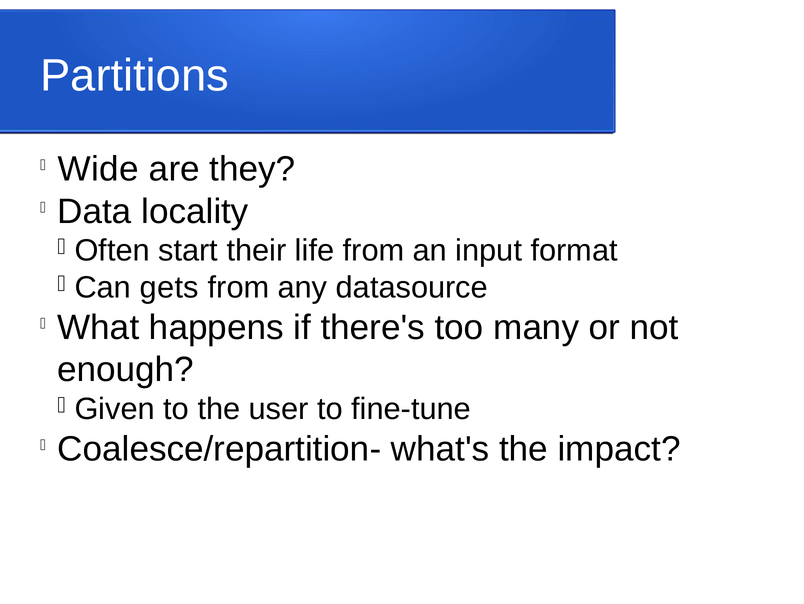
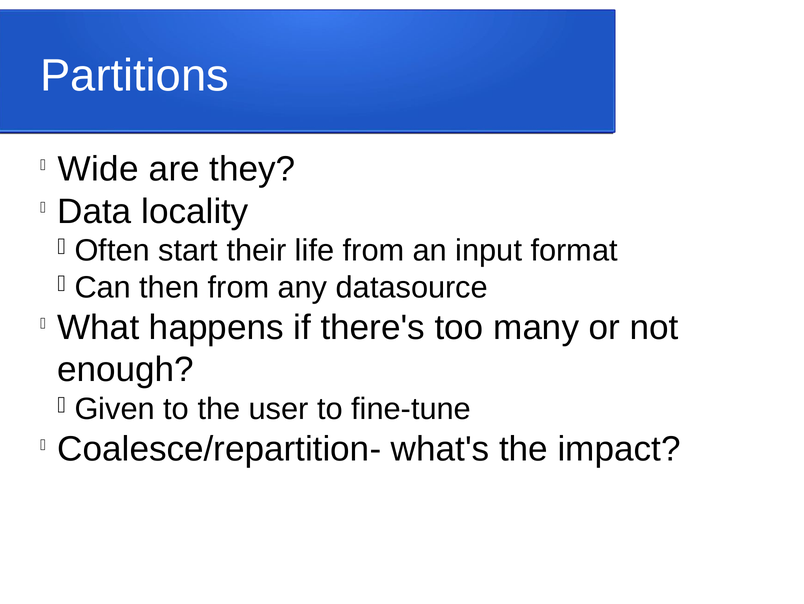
gets: gets -> then
